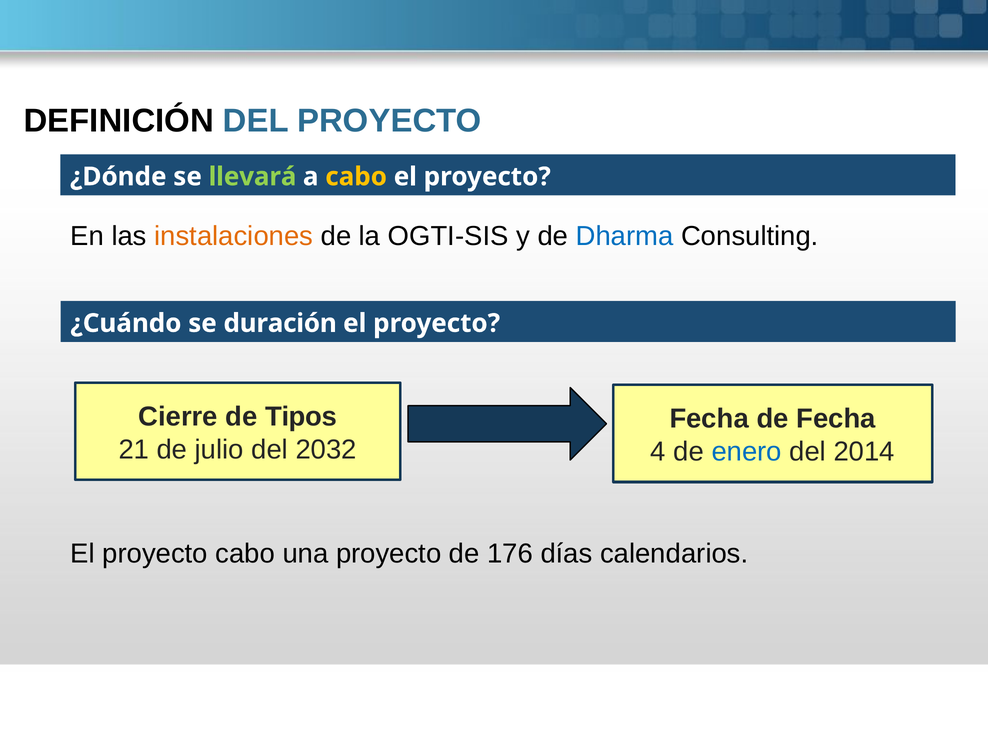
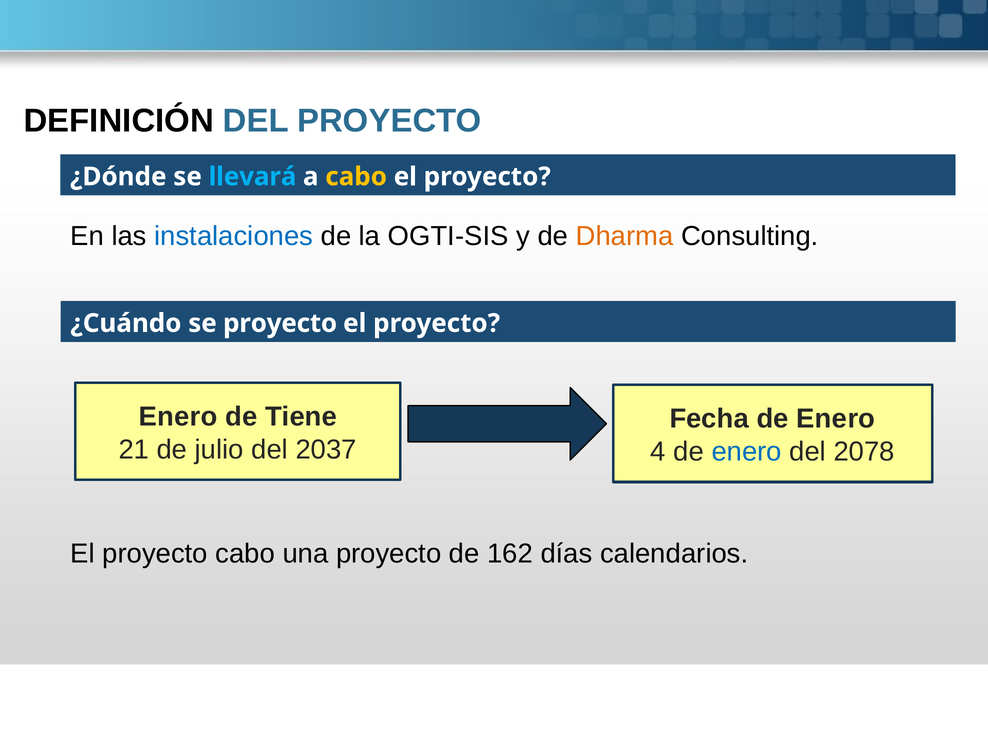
llevará colour: light green -> light blue
instalaciones colour: orange -> blue
Dharma colour: blue -> orange
se duración: duración -> proyecto
Cierre at (178, 417): Cierre -> Enero
Tipos: Tipos -> Tiene
Fecha de Fecha: Fecha -> Enero
2032: 2032 -> 2037
2014: 2014 -> 2078
176: 176 -> 162
